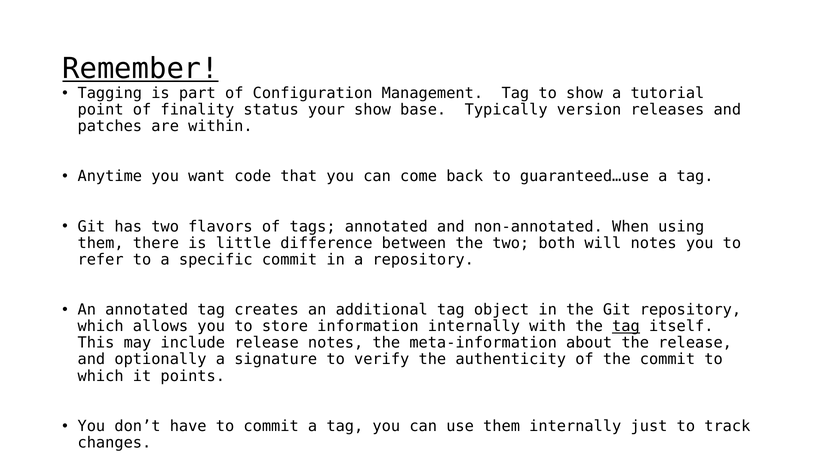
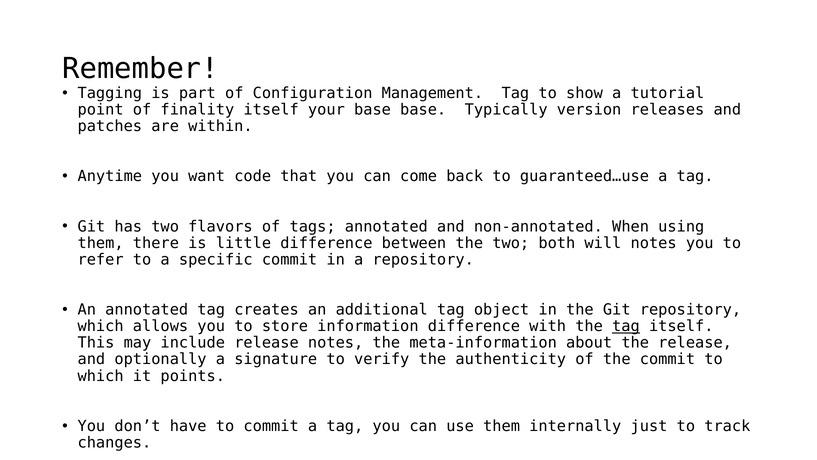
Remember underline: present -> none
finality status: status -> itself
your show: show -> base
information internally: internally -> difference
